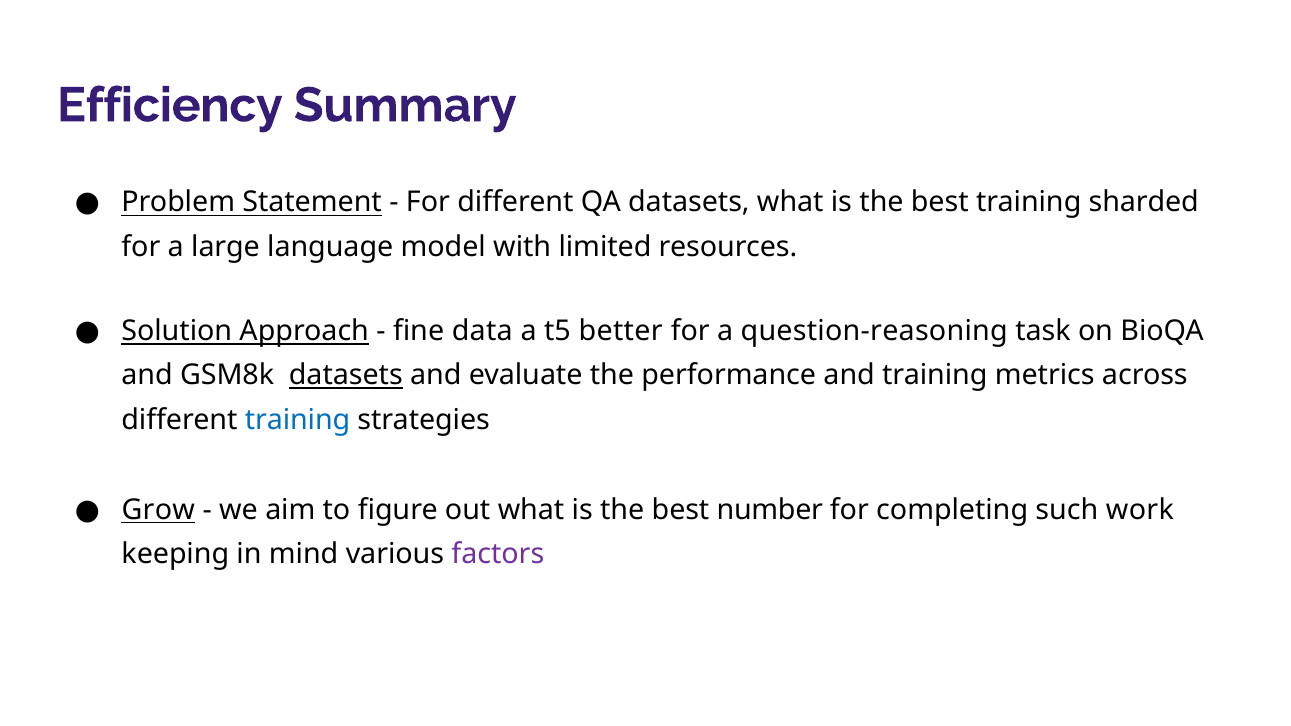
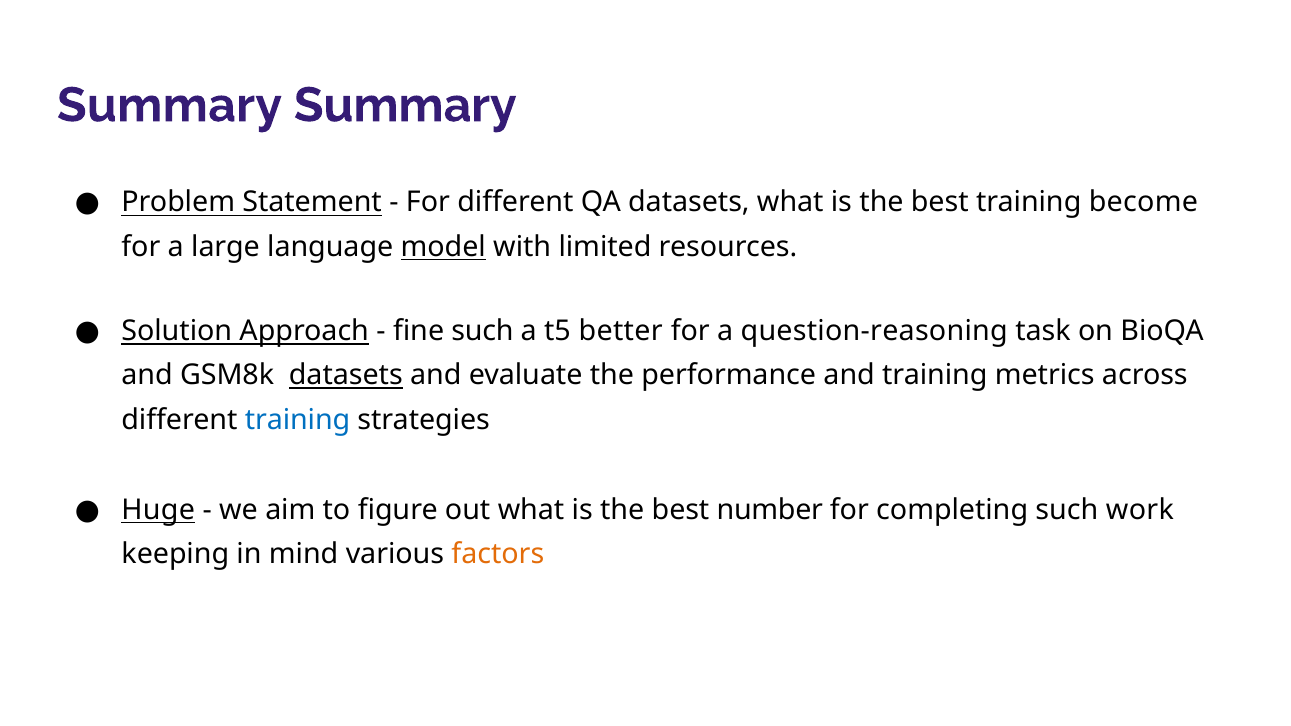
Efficiency at (170, 105): Efficiency -> Summary
sharded: sharded -> become
model underline: none -> present
fine data: data -> such
Grow: Grow -> Huge
factors colour: purple -> orange
